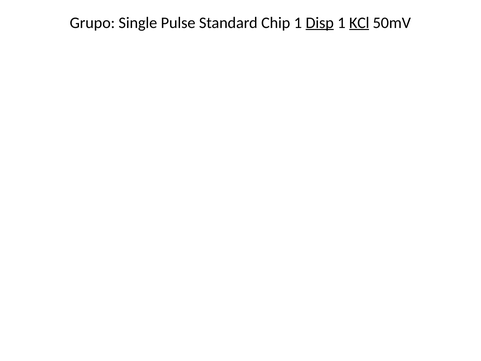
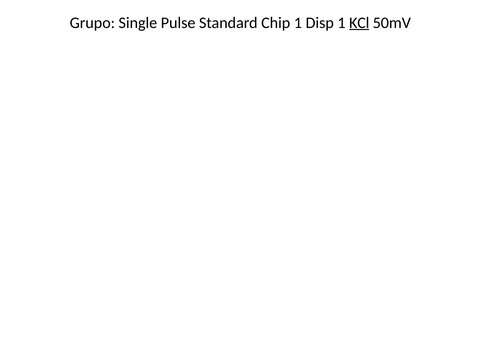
Disp underline: present -> none
